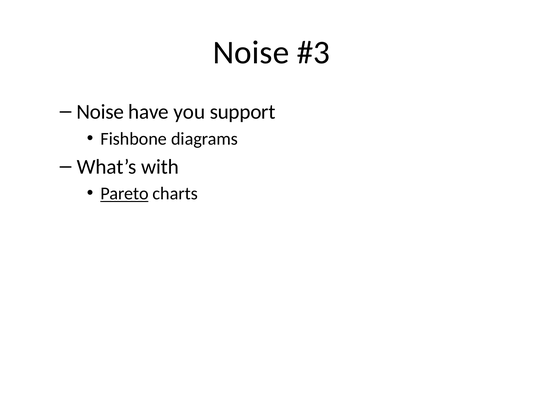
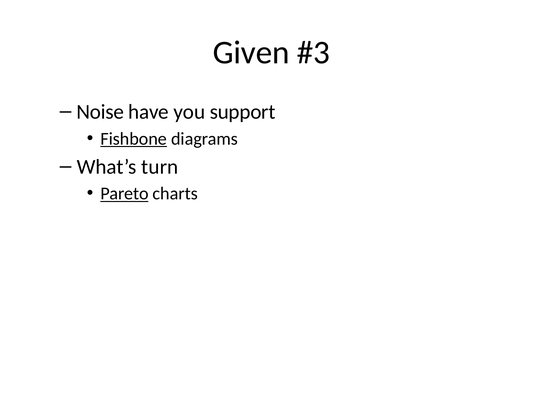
Noise at (251, 53): Noise -> Given
Fishbone underline: none -> present
with: with -> turn
